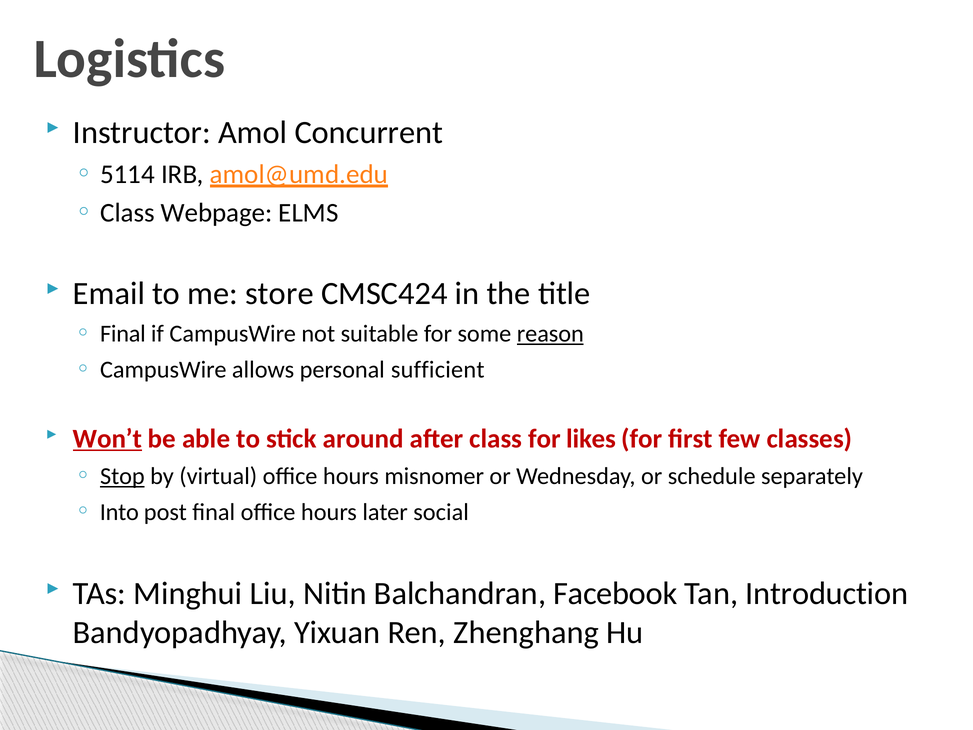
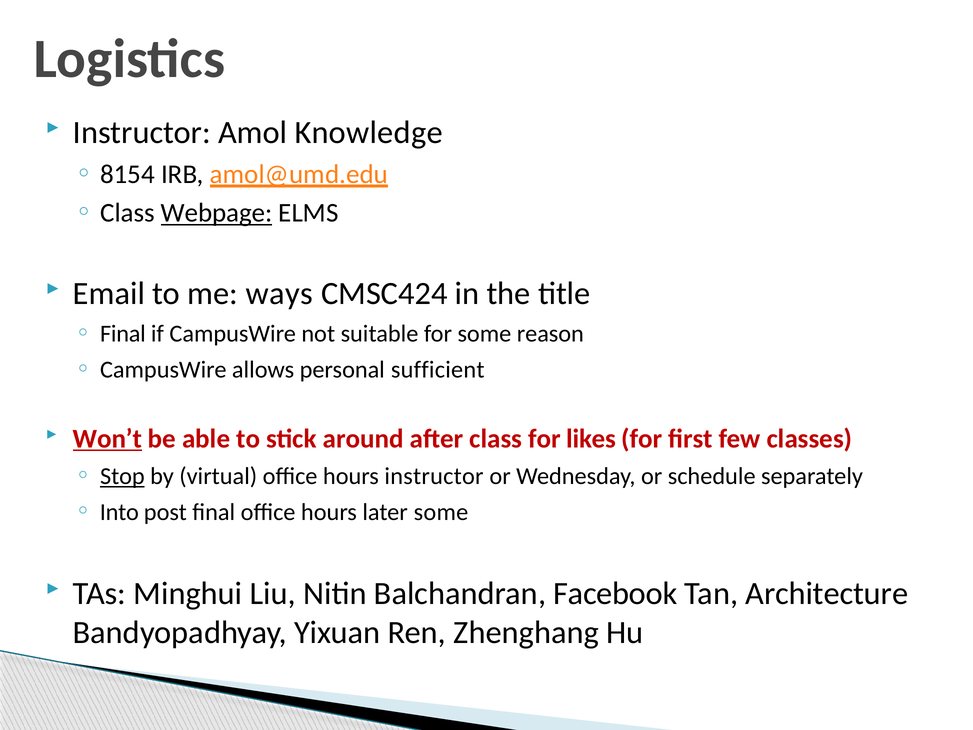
Concurrent: Concurrent -> Knowledge
5114: 5114 -> 8154
Webpage underline: none -> present
store: store -> ways
reason underline: present -> none
hours misnomer: misnomer -> instructor
later social: social -> some
Introduction: Introduction -> Architecture
